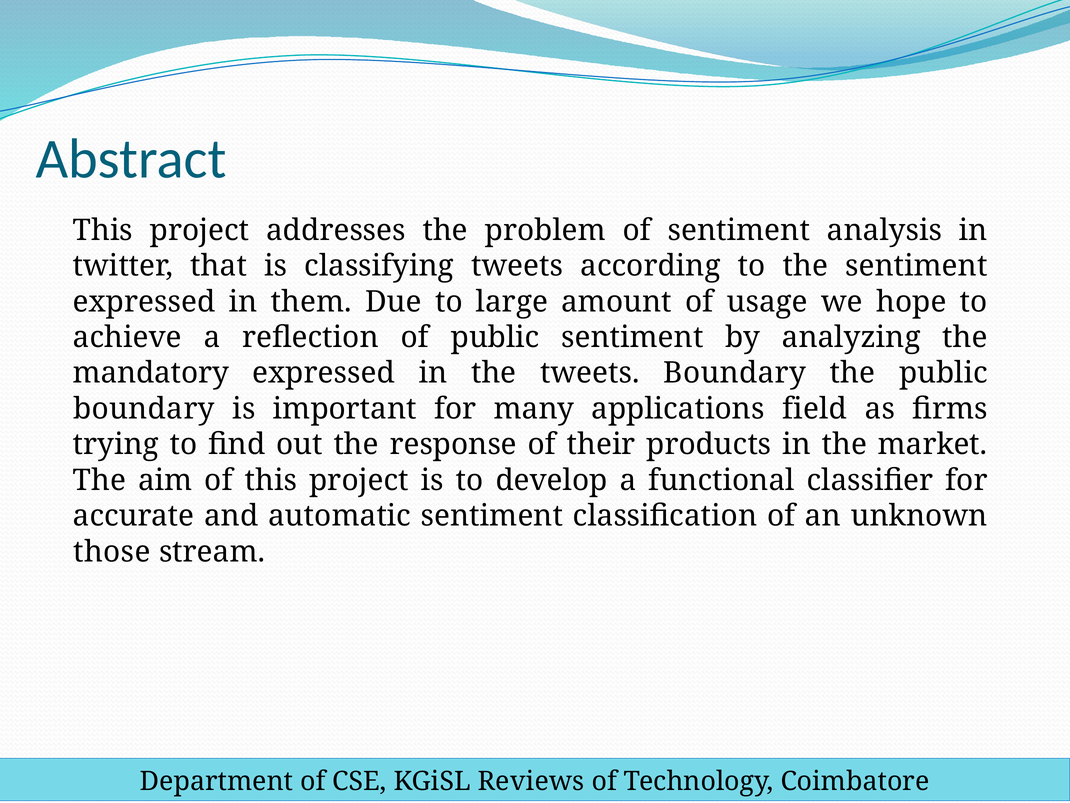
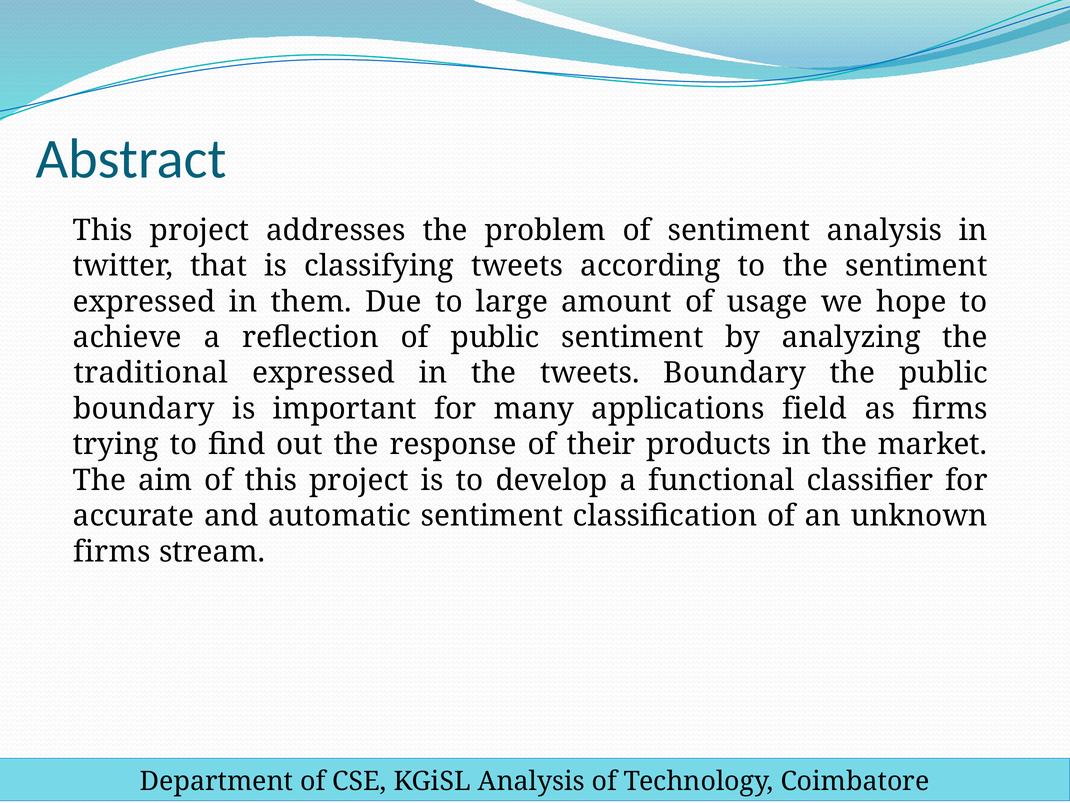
mandatory: mandatory -> traditional
those at (112, 551): those -> firms
KGiSL Reviews: Reviews -> Analysis
